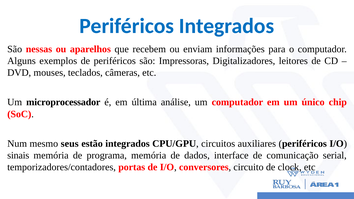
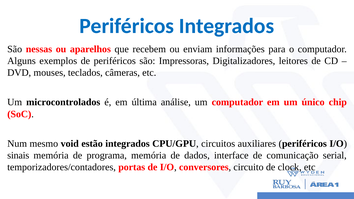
microprocessador: microprocessador -> microcontrolados
seus: seus -> void
